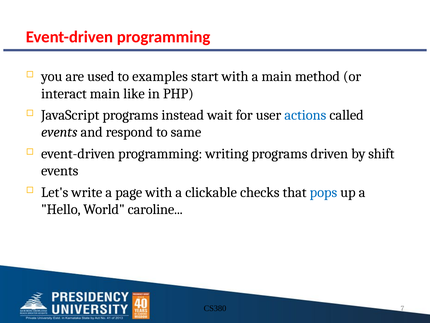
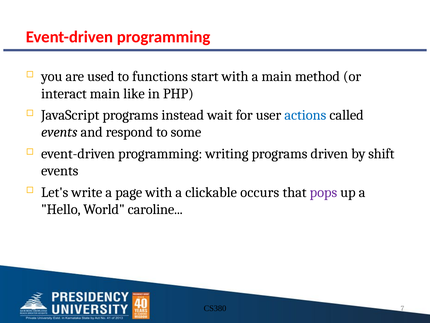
examples: examples -> functions
same: same -> some
checks: checks -> occurs
pops colour: blue -> purple
